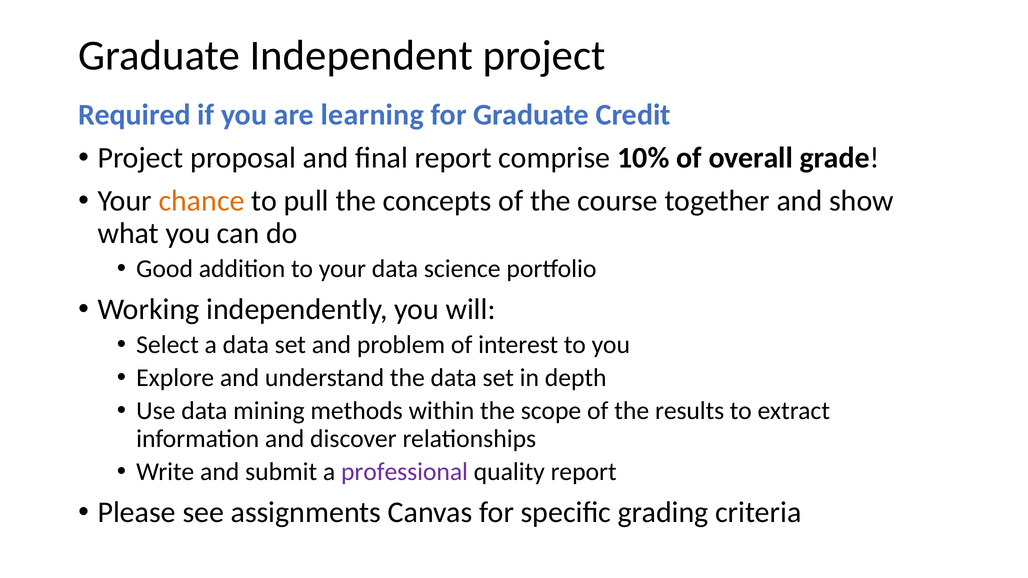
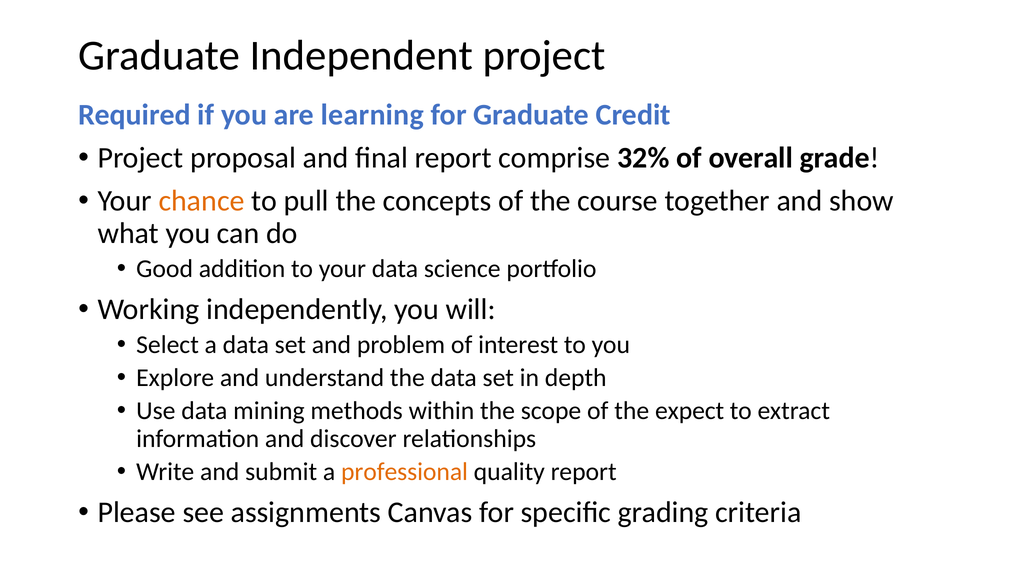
10%: 10% -> 32%
results: results -> expect
professional colour: purple -> orange
